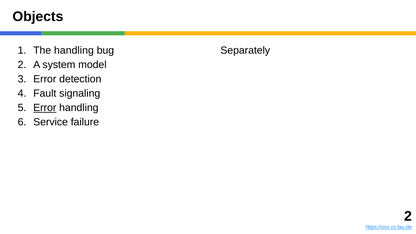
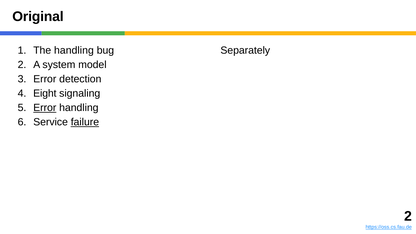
Objects: Objects -> Original
Fault: Fault -> Eight
failure underline: none -> present
